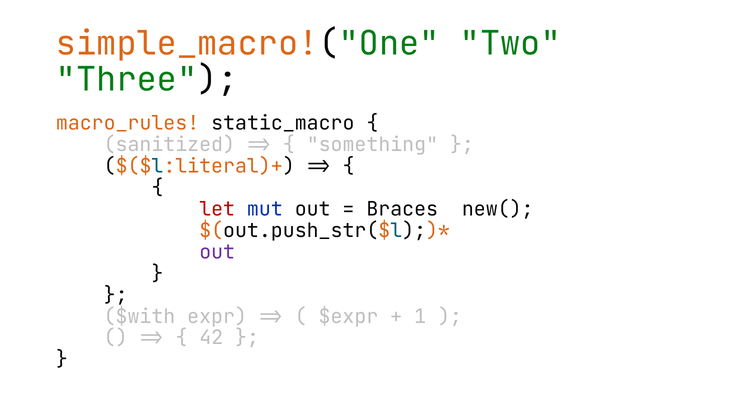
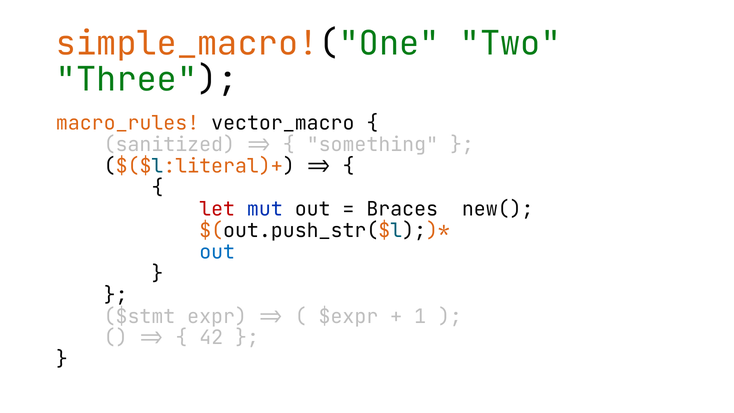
static_macro: static_macro -> vector_macro
out at (217, 252) colour: purple -> blue
$with:expr: $with:expr -> $stmt:expr
